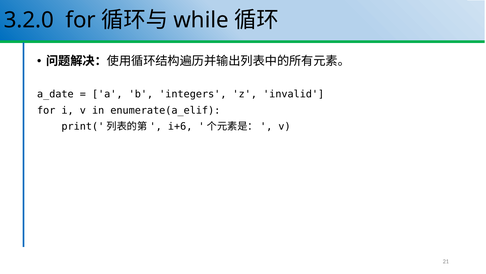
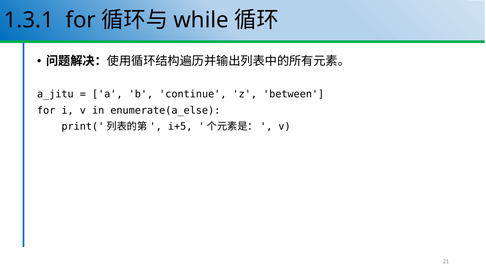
3.2.0: 3.2.0 -> 1.3.1
a_date: a_date -> a_jitu
integers: integers -> continue
invalid: invalid -> between
enumerate(a_elif: enumerate(a_elif -> enumerate(a_else
i+6: i+6 -> i+5
